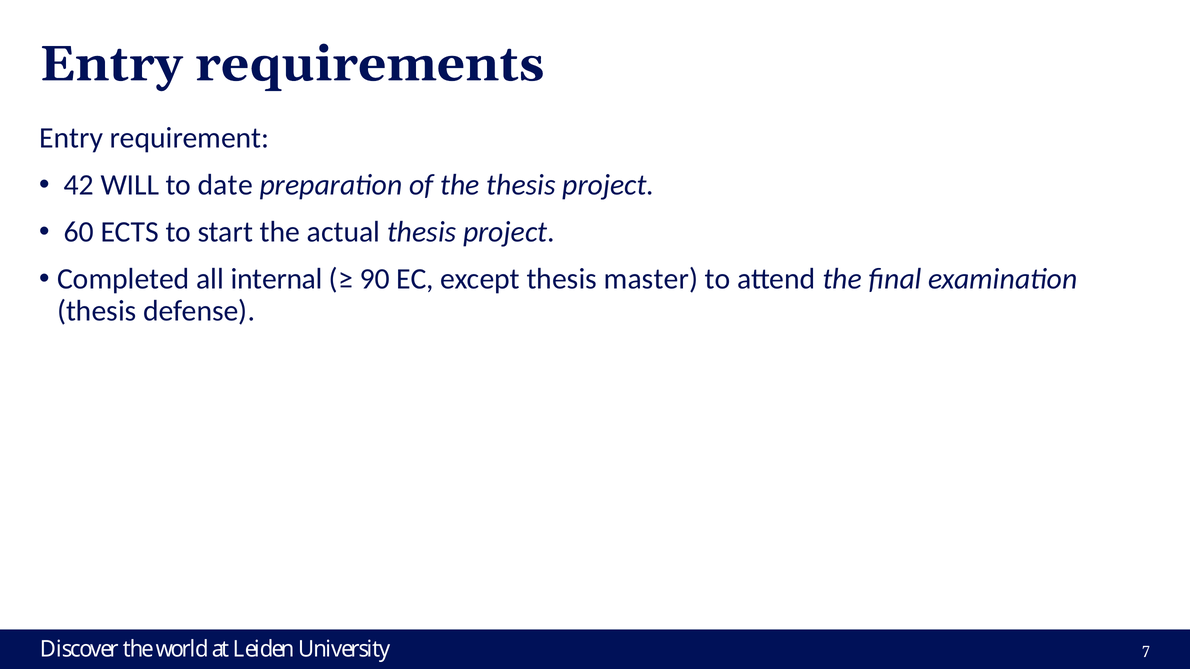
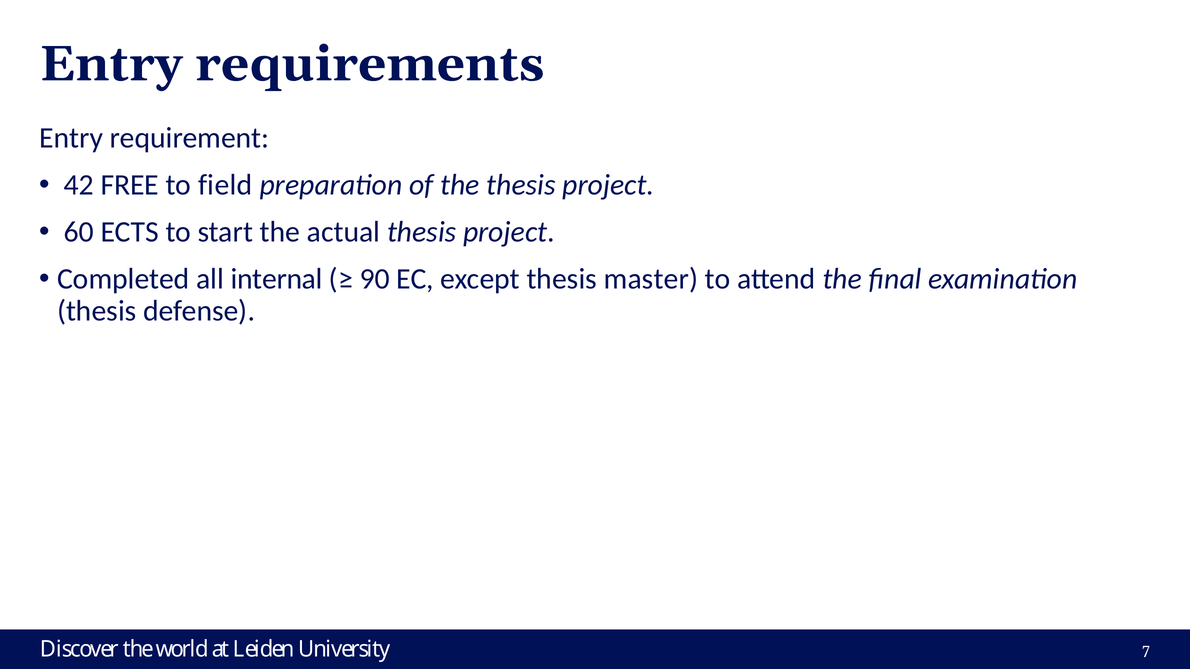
WILL: WILL -> FREE
date: date -> field
